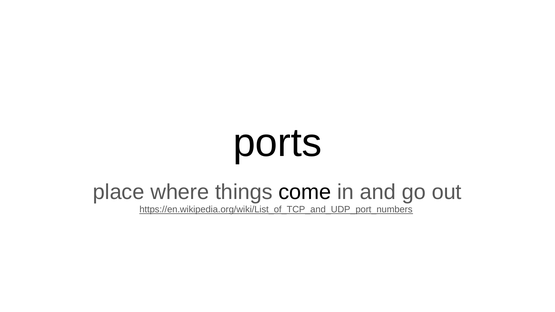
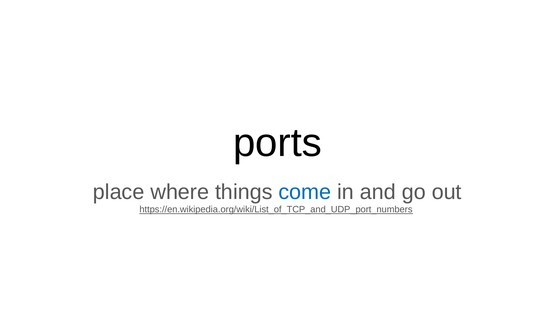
come colour: black -> blue
